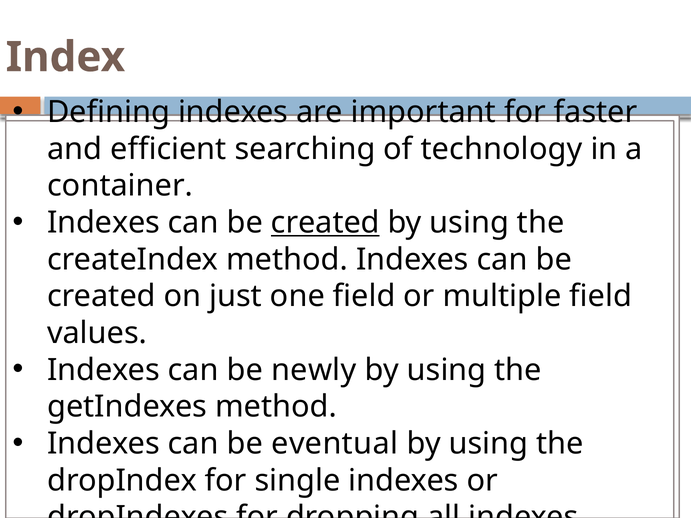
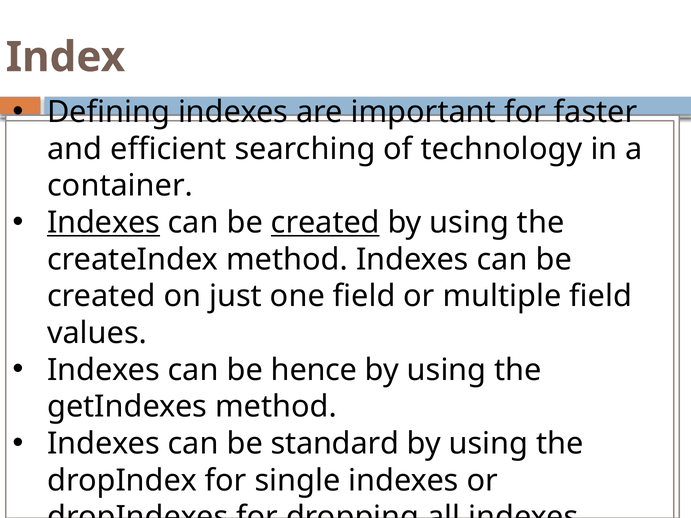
Indexes at (104, 223) underline: none -> present
newly: newly -> hence
eventual: eventual -> standard
